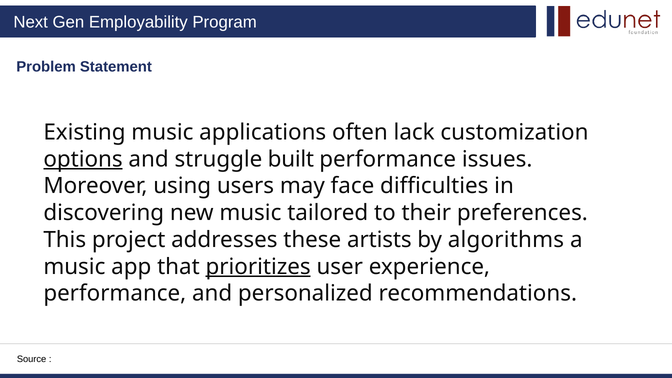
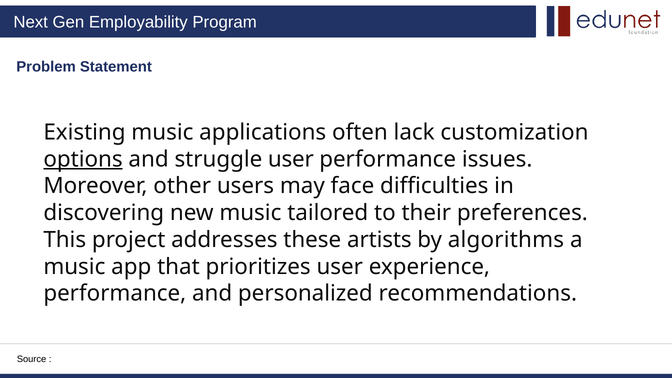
struggle built: built -> user
using: using -> other
prioritizes underline: present -> none
